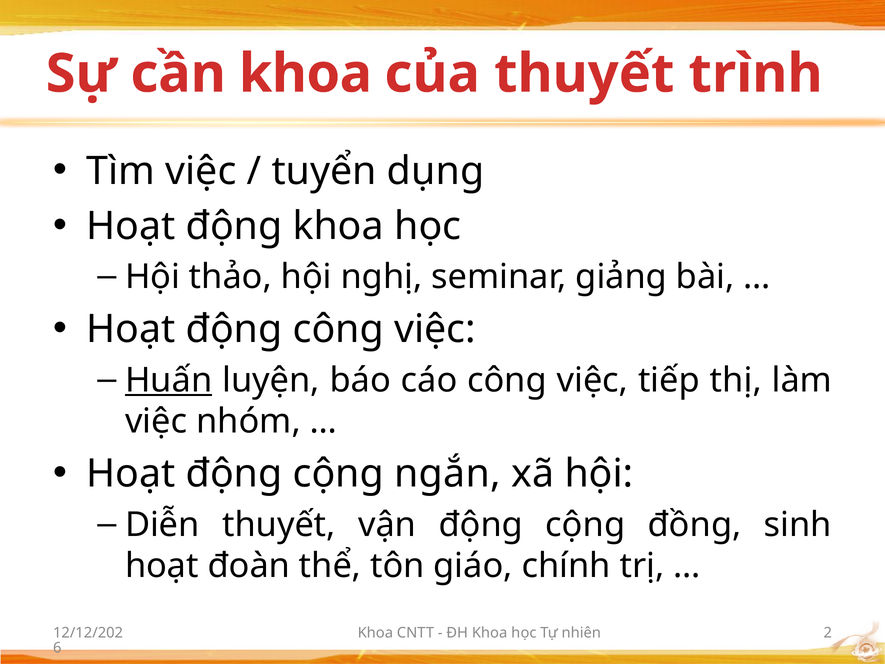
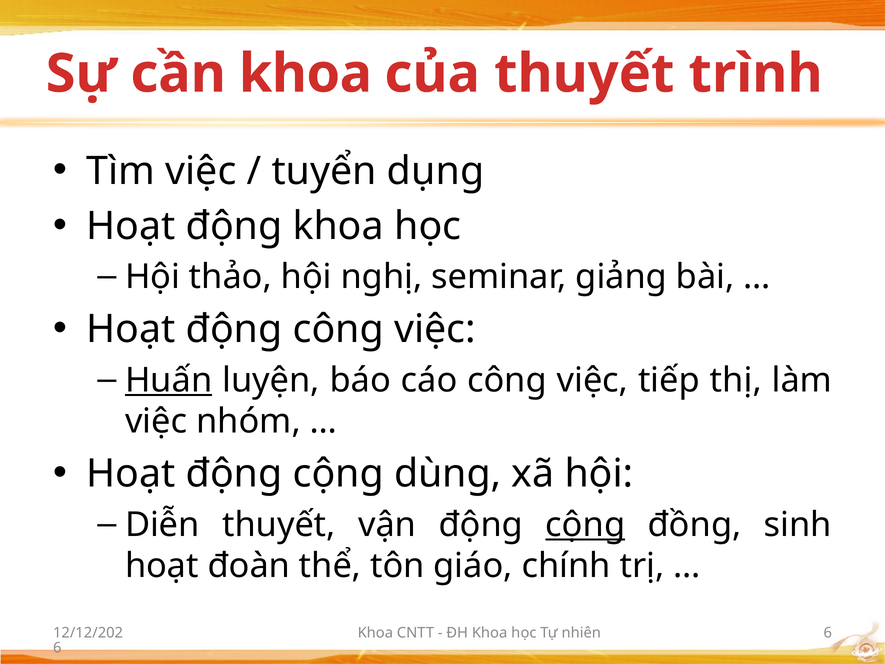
ngắn: ngắn -> dùng
cộng at (585, 525) underline: none -> present
nhiên 2: 2 -> 6
